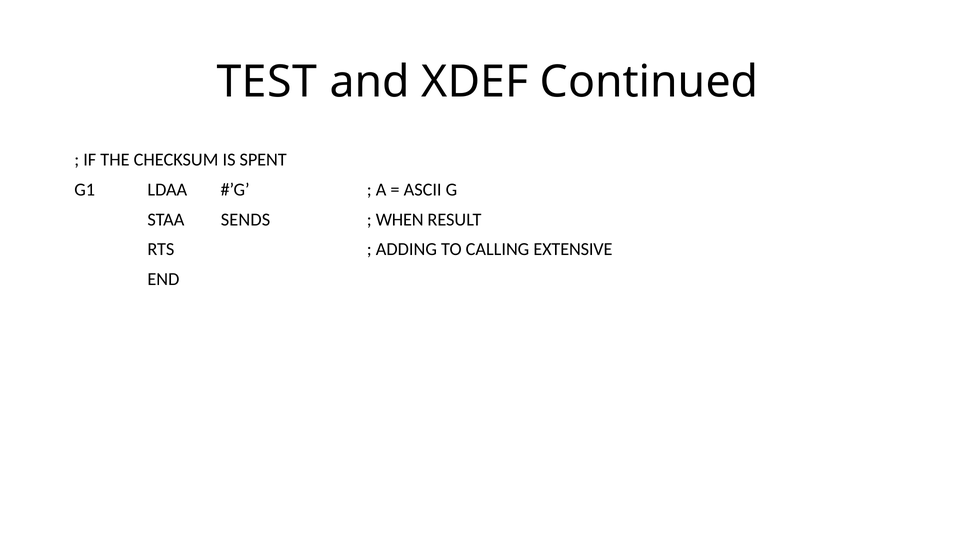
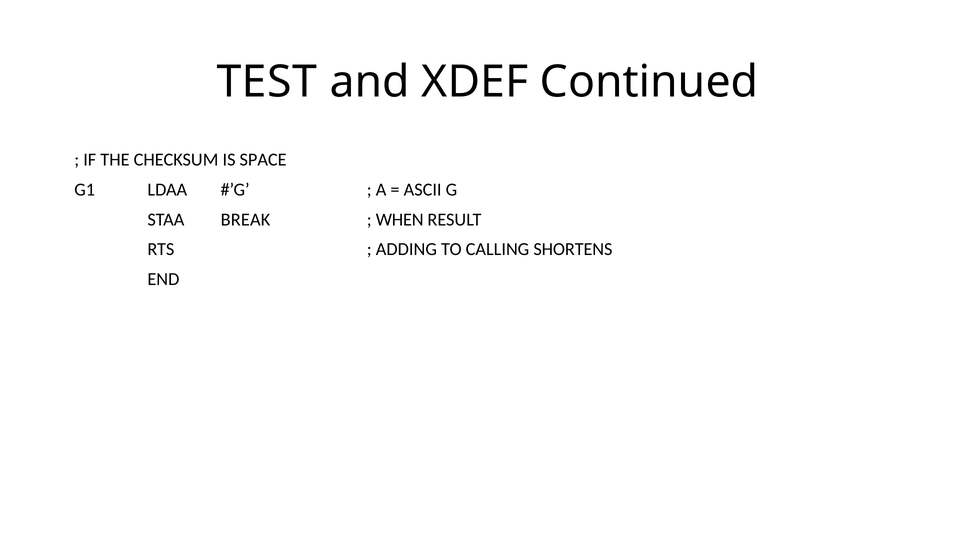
SPENT: SPENT -> SPACE
SENDS: SENDS -> BREAK
EXTENSIVE: EXTENSIVE -> SHORTENS
